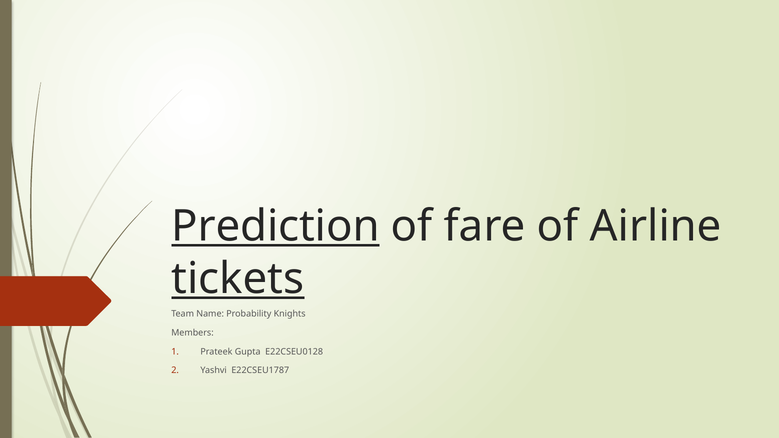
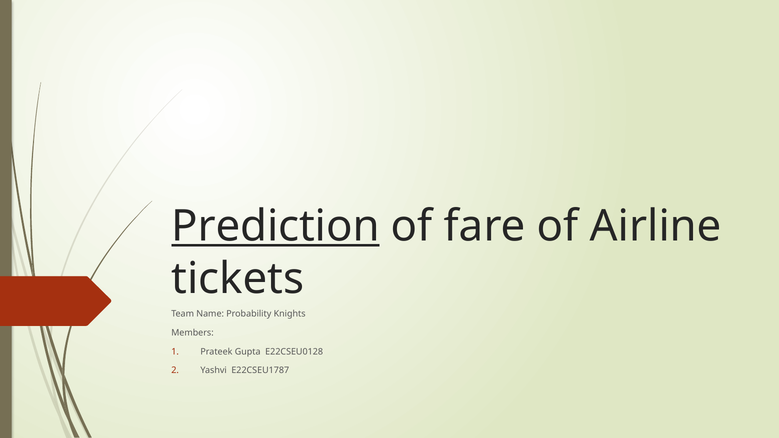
tickets underline: present -> none
